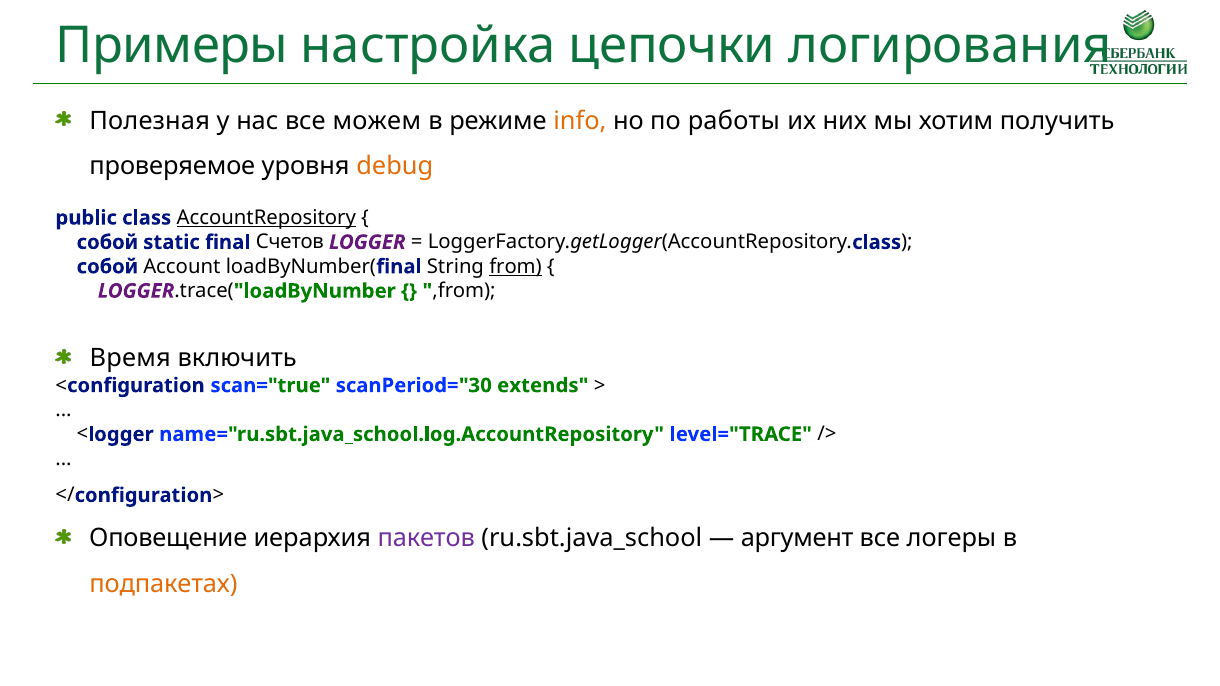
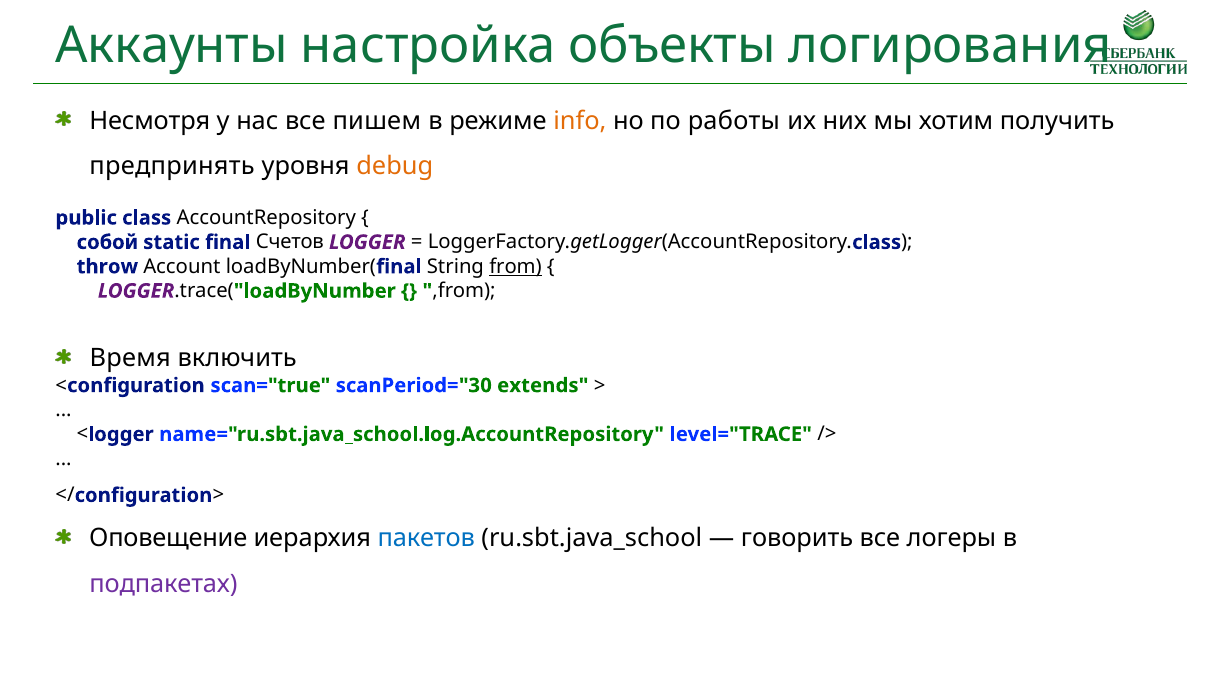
Примеры: Примеры -> Аккаунты
цепочки: цепочки -> объекты
Полезная: Полезная -> Несмотря
можем: можем -> пишем
проверяемое: проверяемое -> предпринять
AccountRepository underline: present -> none
собой at (107, 267): собой -> throw
пакетов colour: purple -> blue
аргумент: аргумент -> говорить
подпакетах colour: orange -> purple
